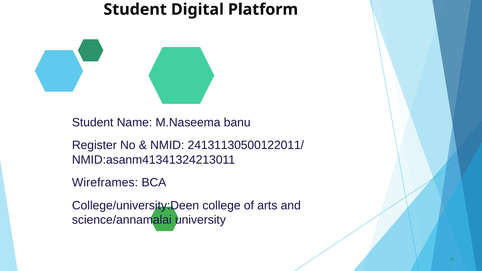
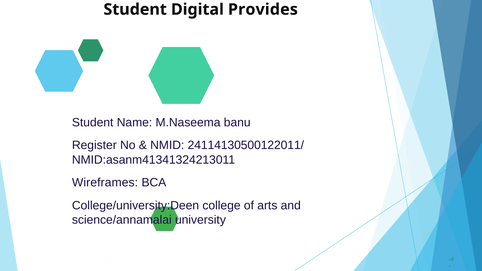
Platform: Platform -> Provides
24131130500122011/: 24131130500122011/ -> 24114130500122011/
